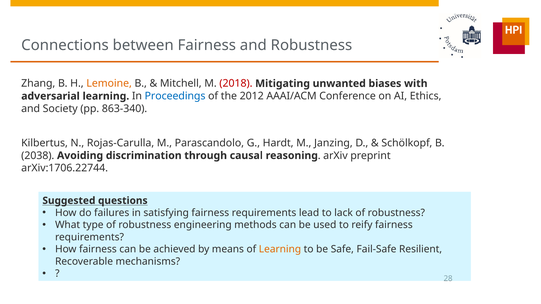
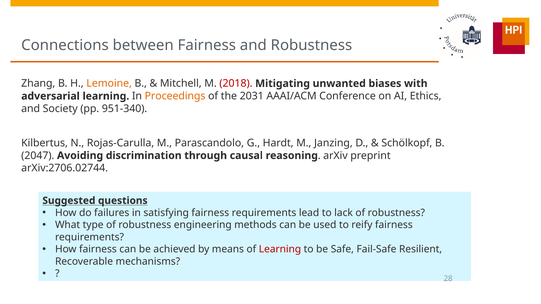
Proceedings colour: blue -> orange
2012: 2012 -> 2031
863-340: 863-340 -> 951-340
2038: 2038 -> 2047
arXiv:1706.22744: arXiv:1706.22744 -> arXiv:2706.02744
Learning at (280, 249) colour: orange -> red
